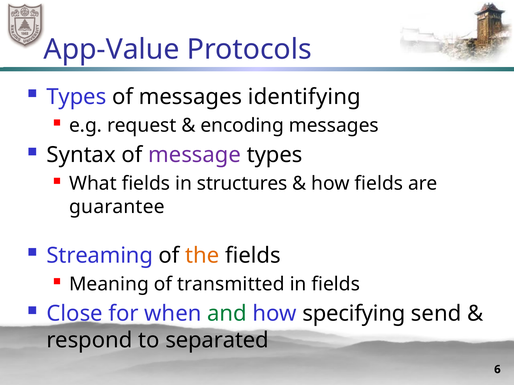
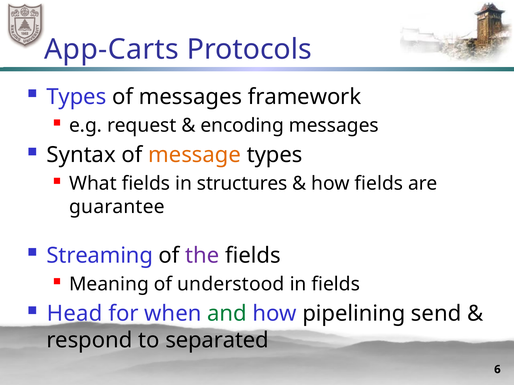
App-Value: App-Value -> App-Carts
identifying: identifying -> framework
message colour: purple -> orange
the colour: orange -> purple
transmitted: transmitted -> understood
Close: Close -> Head
specifying: specifying -> pipelining
